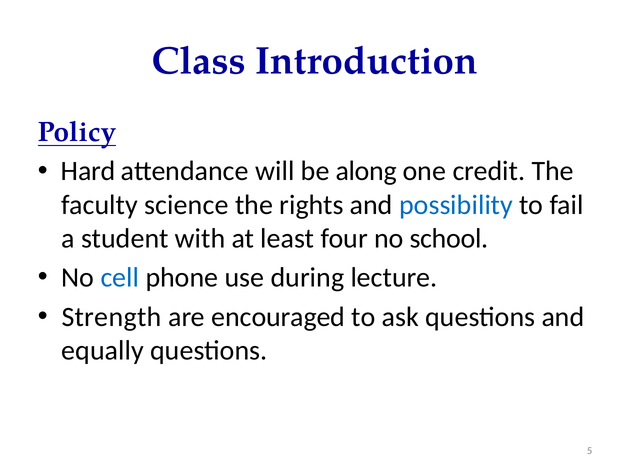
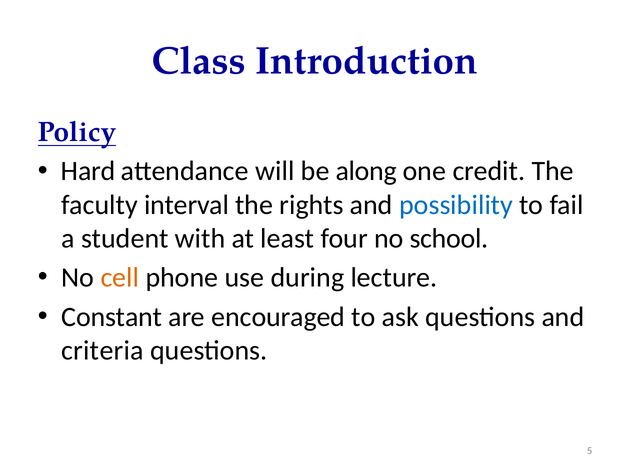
science: science -> interval
cell colour: blue -> orange
Strength: Strength -> Constant
equally: equally -> criteria
